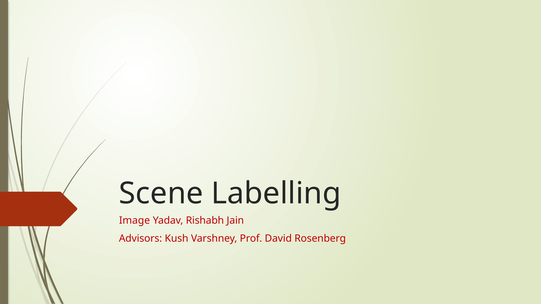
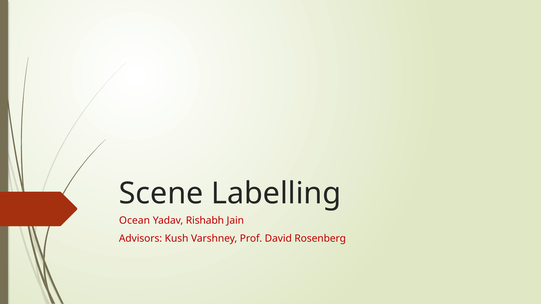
Image: Image -> Ocean
